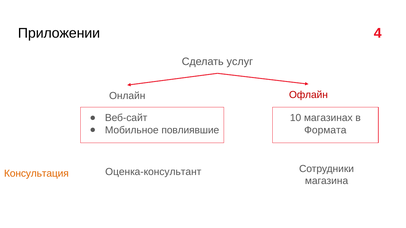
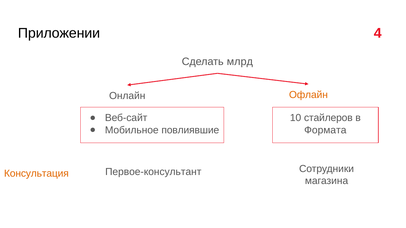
услуг: услуг -> млрд
Офлайн colour: red -> orange
магазинах: магазинах -> стайлеров
Оценка-консультант: Оценка-консультант -> Первое-консультант
